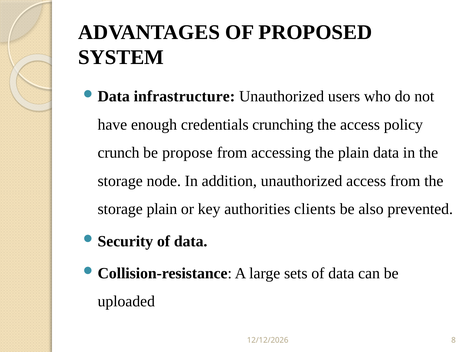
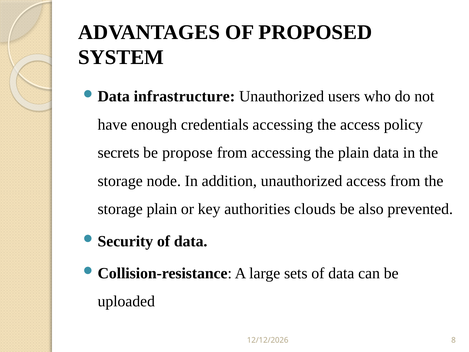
credentials crunching: crunching -> accessing
crunch: crunch -> secrets
clients: clients -> clouds
